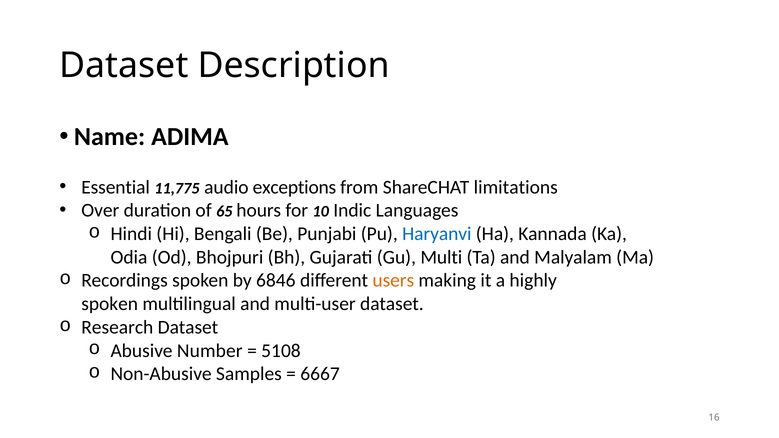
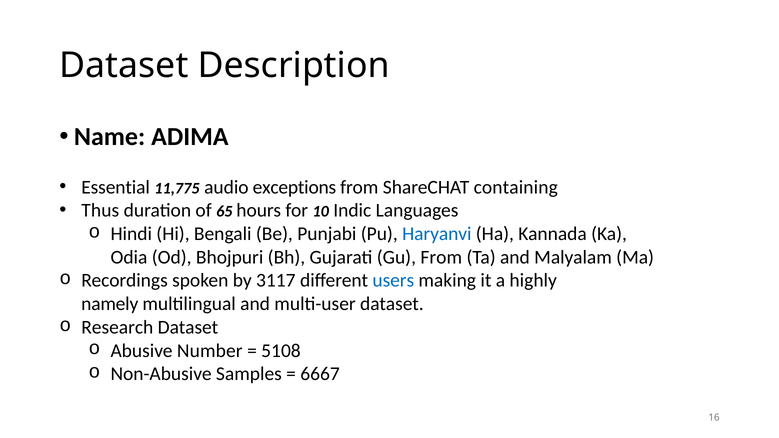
limitations: limitations -> containing
Over: Over -> Thus
Gu Multi: Multi -> From
6846: 6846 -> 3117
users colour: orange -> blue
spoken at (110, 304): spoken -> namely
